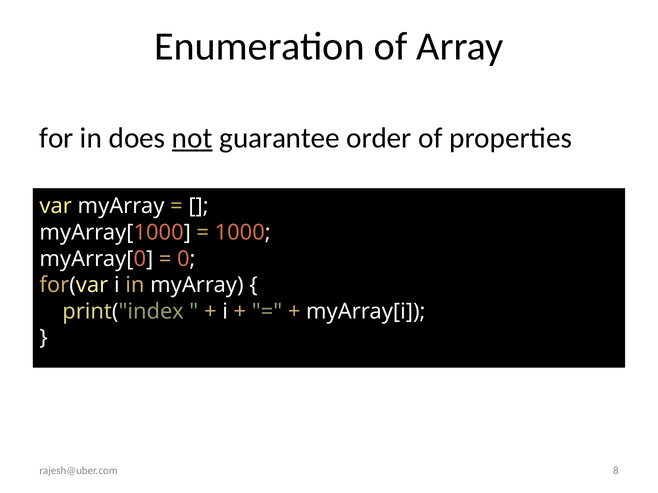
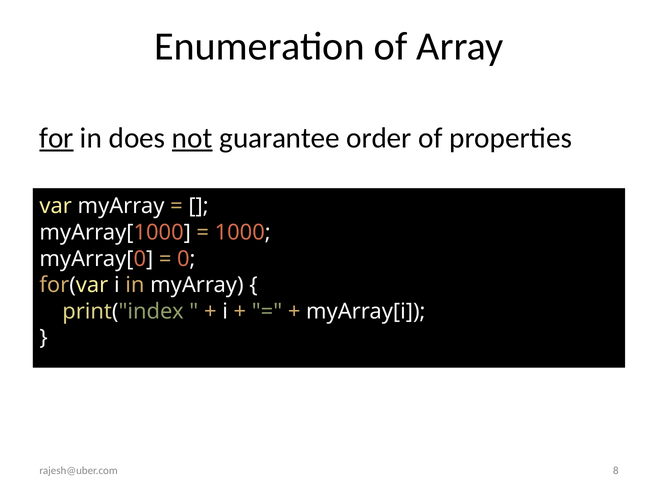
for underline: none -> present
